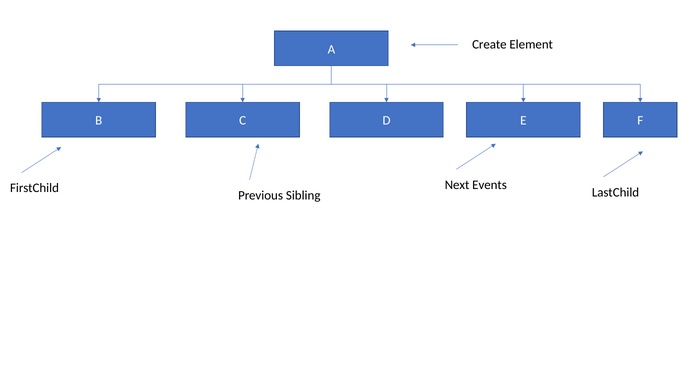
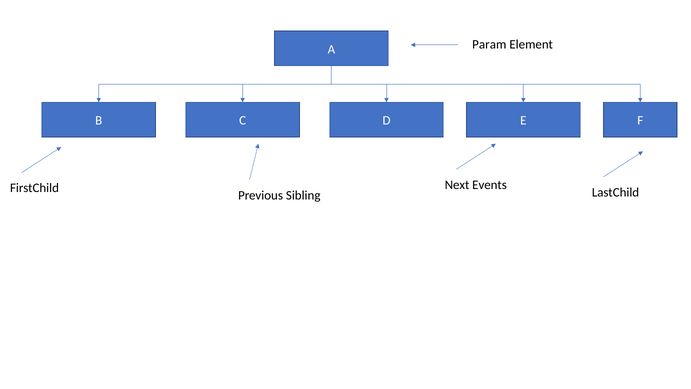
Create: Create -> Param
